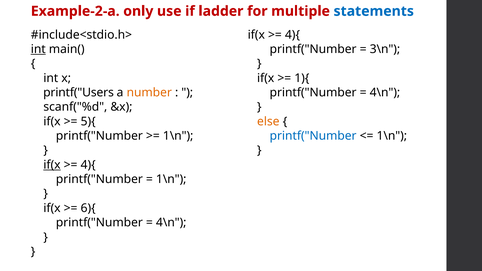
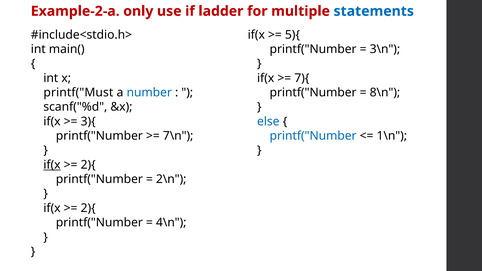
4){ at (292, 35): 4){ -> 5){
int at (38, 49) underline: present -> none
1){: 1){ -> 7){
printf("Users: printf("Users -> printf("Must
number colour: orange -> blue
4\n at (385, 93): 4\n -> 8\n
5){: 5){ -> 3){
else colour: orange -> blue
1\n at (178, 136): 1\n -> 7\n
4){ at (88, 165): 4){ -> 2){
1\n at (171, 179): 1\n -> 2\n
6){ at (88, 208): 6){ -> 2){
